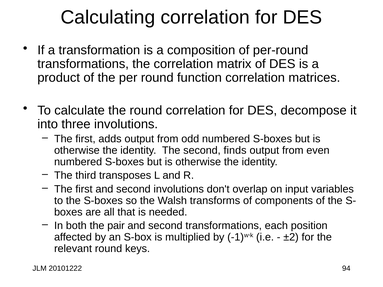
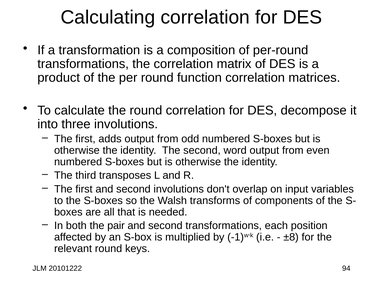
finds: finds -> word
±2: ±2 -> ±8
